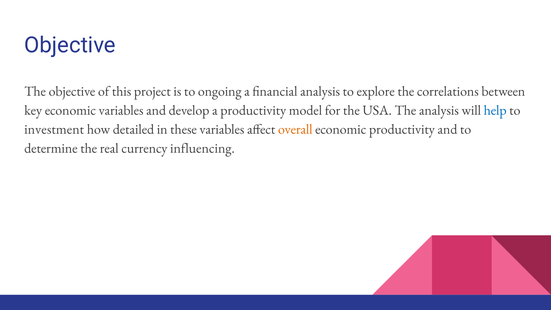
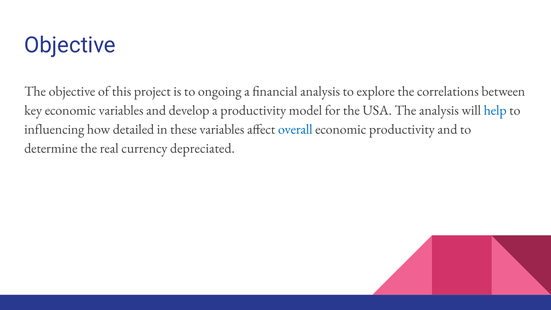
investment: investment -> influencing
overall colour: orange -> blue
influencing: influencing -> depreciated
